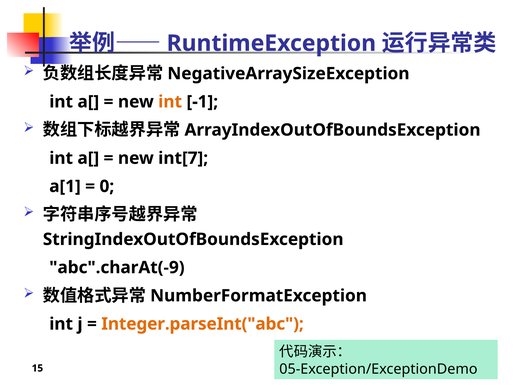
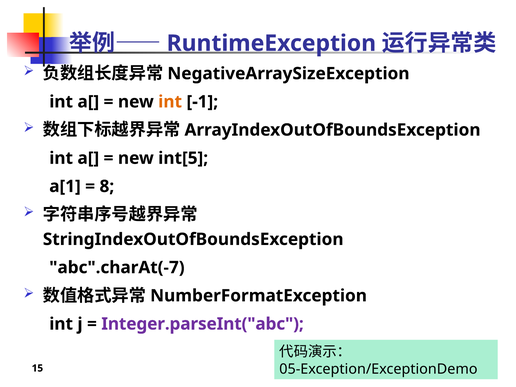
int[7: int[7 -> int[5
0: 0 -> 8
abc".charAt(-9: abc".charAt(-9 -> abc".charAt(-7
Integer.parseInt("abc colour: orange -> purple
